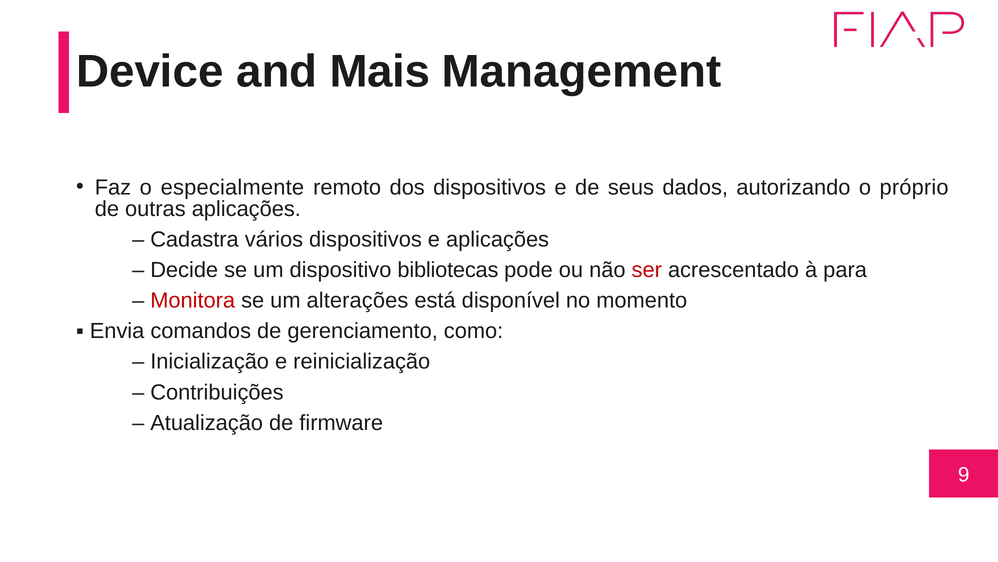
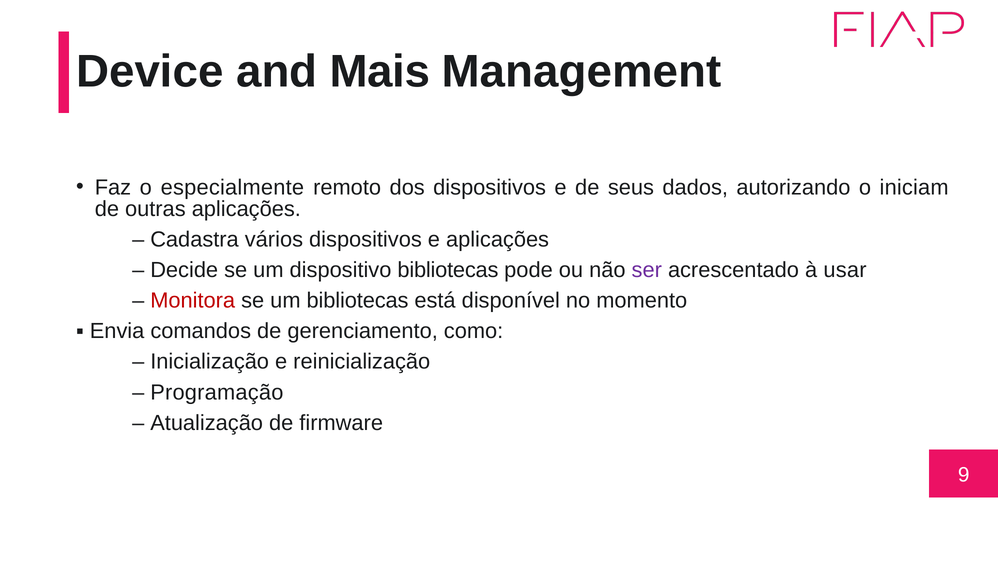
próprio: próprio -> iniciam
ser colour: red -> purple
para: para -> usar
um alterações: alterações -> bibliotecas
Contribuições: Contribuições -> Programação
